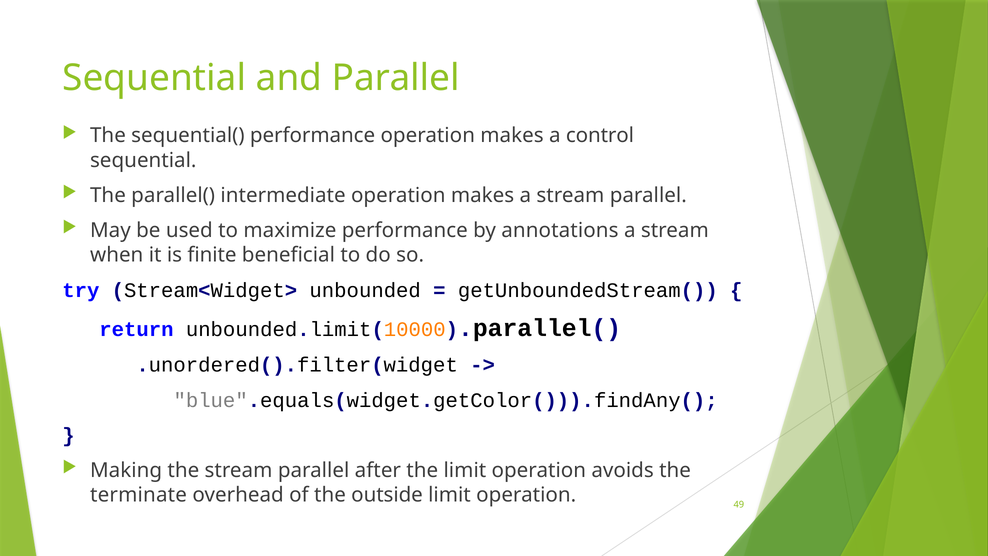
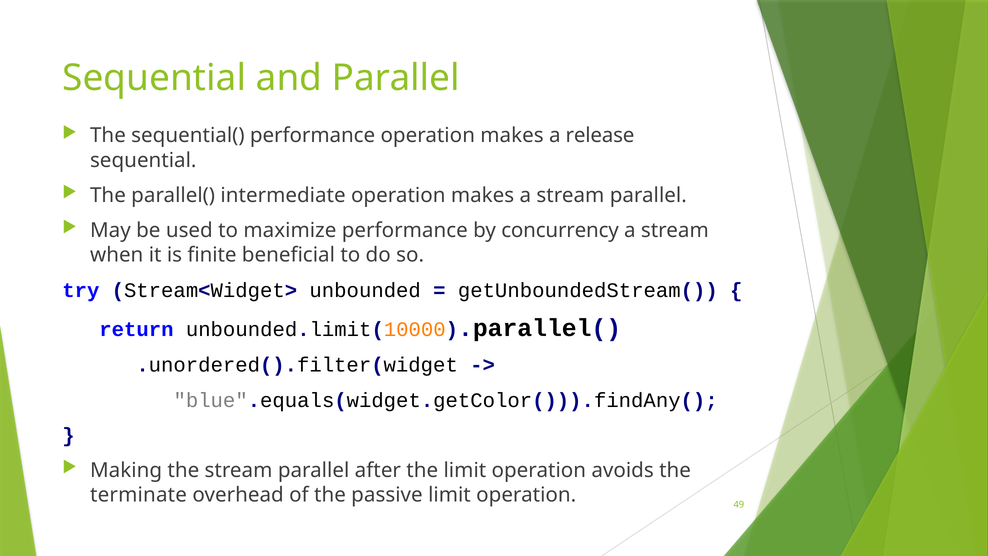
control: control -> release
annotations: annotations -> concurrency
outside: outside -> passive
